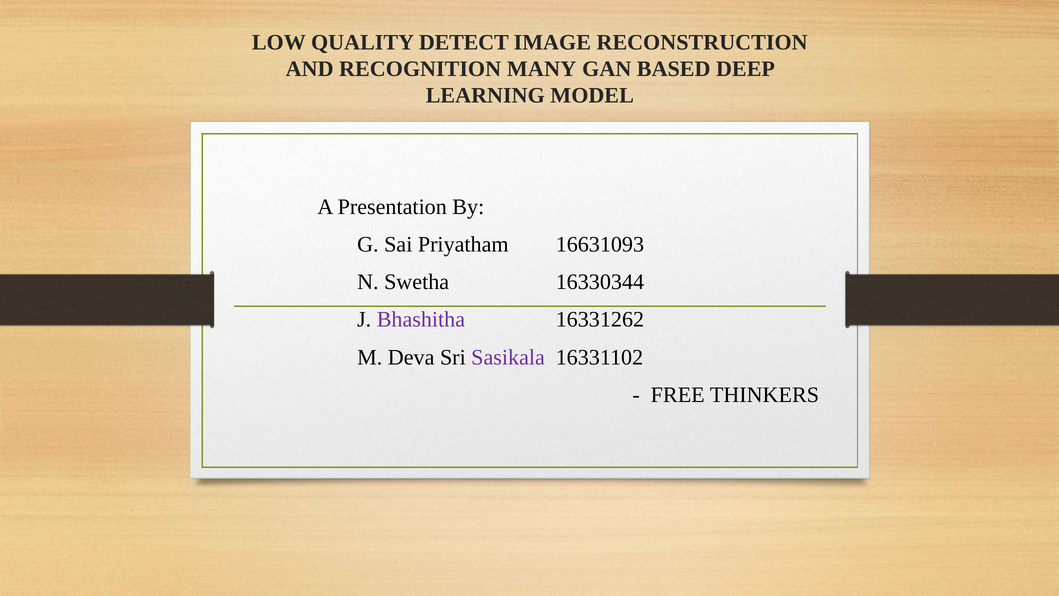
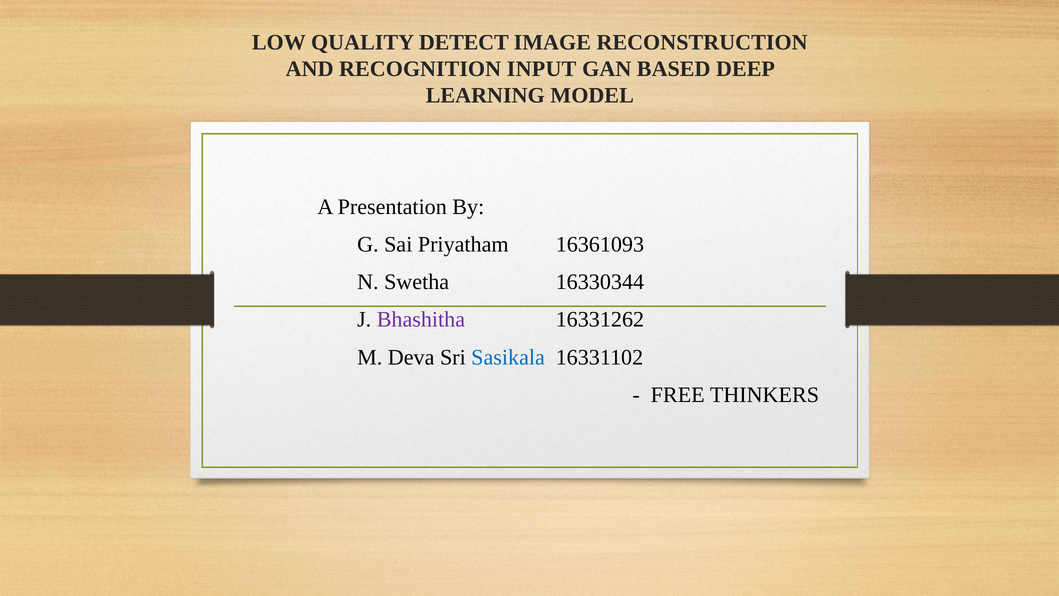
MANY: MANY -> INPUT
16631093: 16631093 -> 16361093
Sasikala colour: purple -> blue
